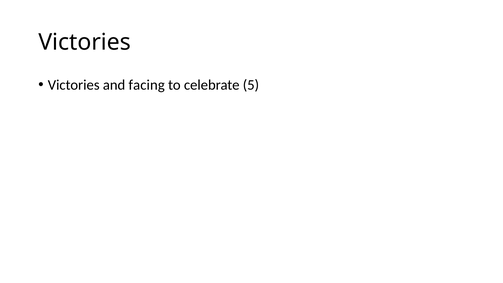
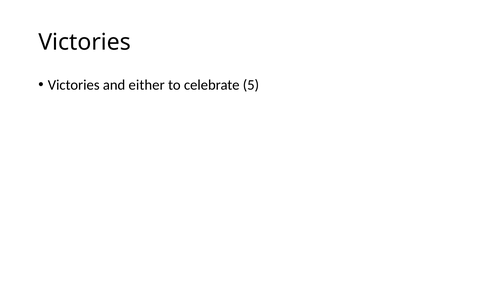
facing: facing -> either
